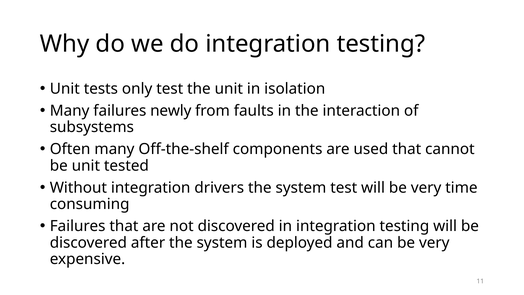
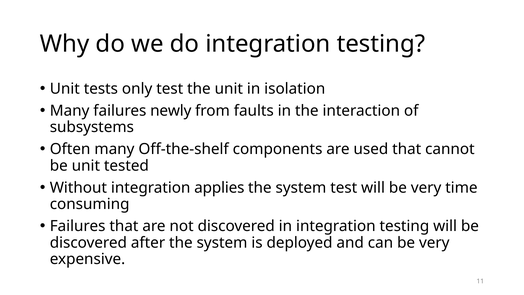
drivers: drivers -> applies
